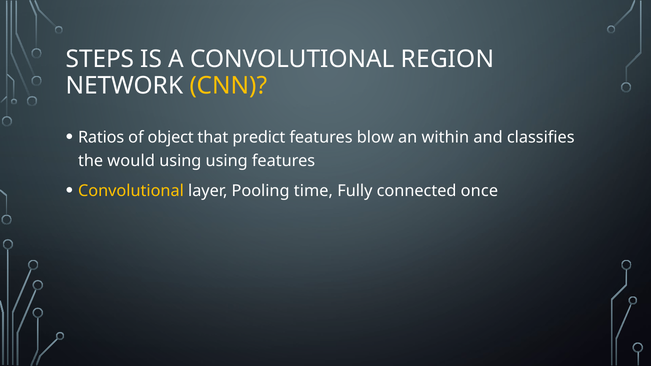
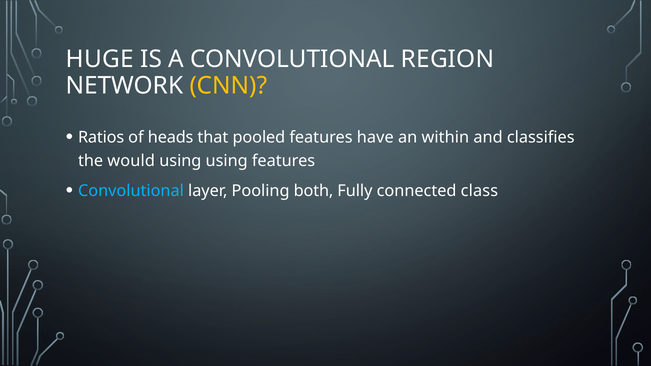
STEPS: STEPS -> HUGE
object: object -> heads
predict: predict -> pooled
blow: blow -> have
Convolutional at (131, 191) colour: yellow -> light blue
time: time -> both
once: once -> class
